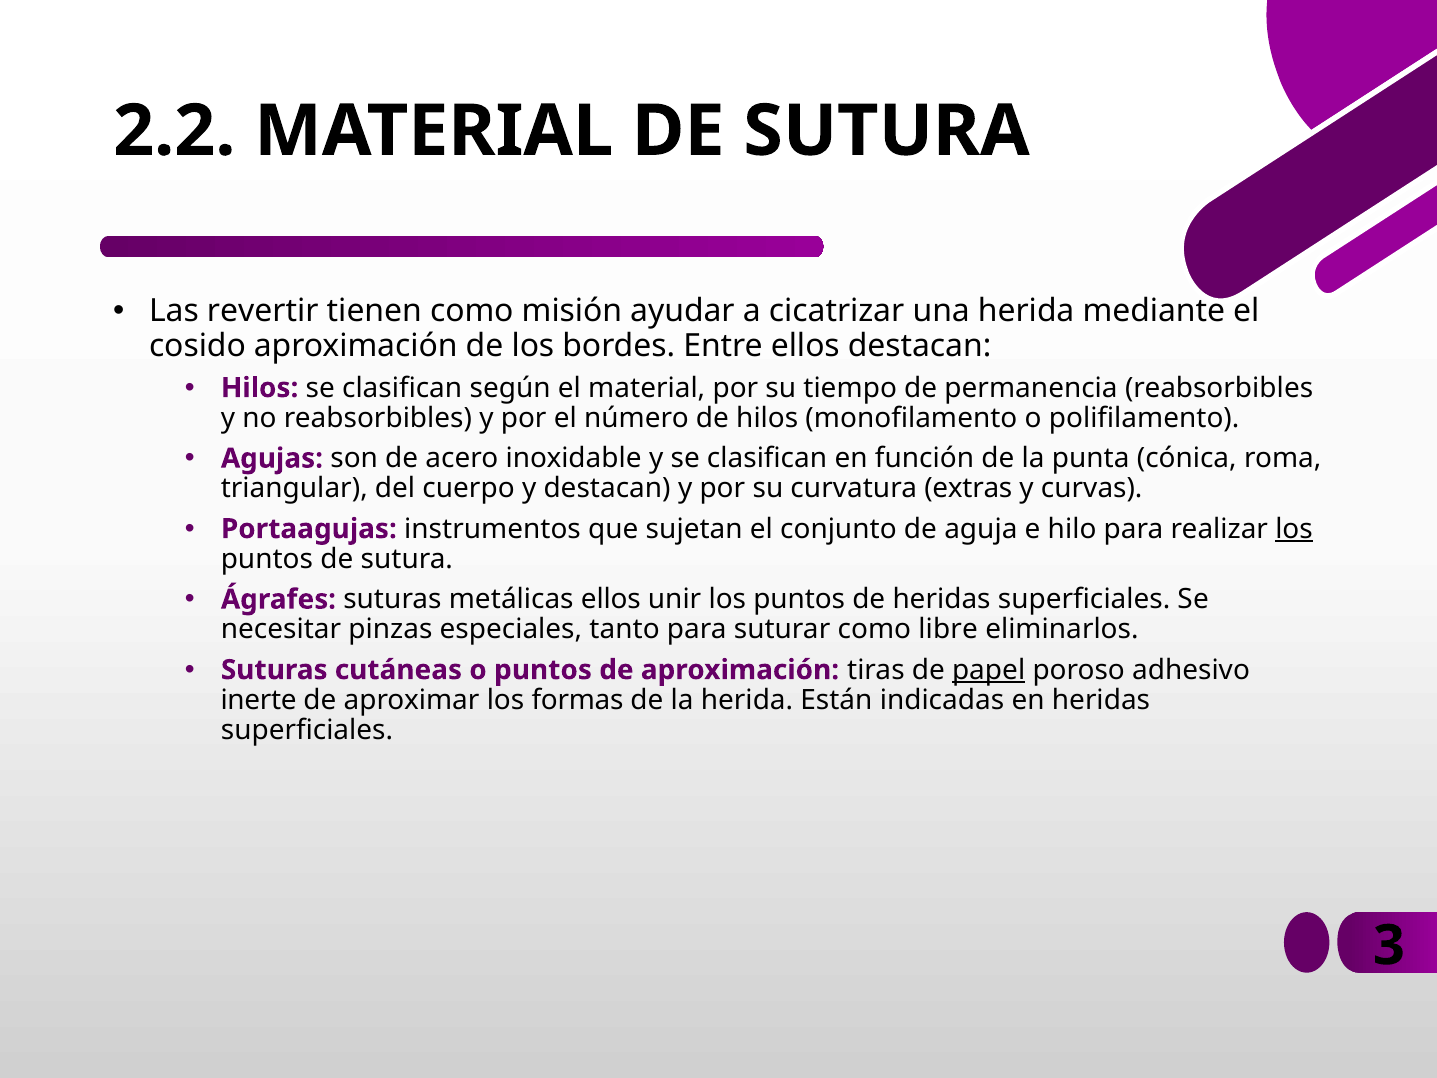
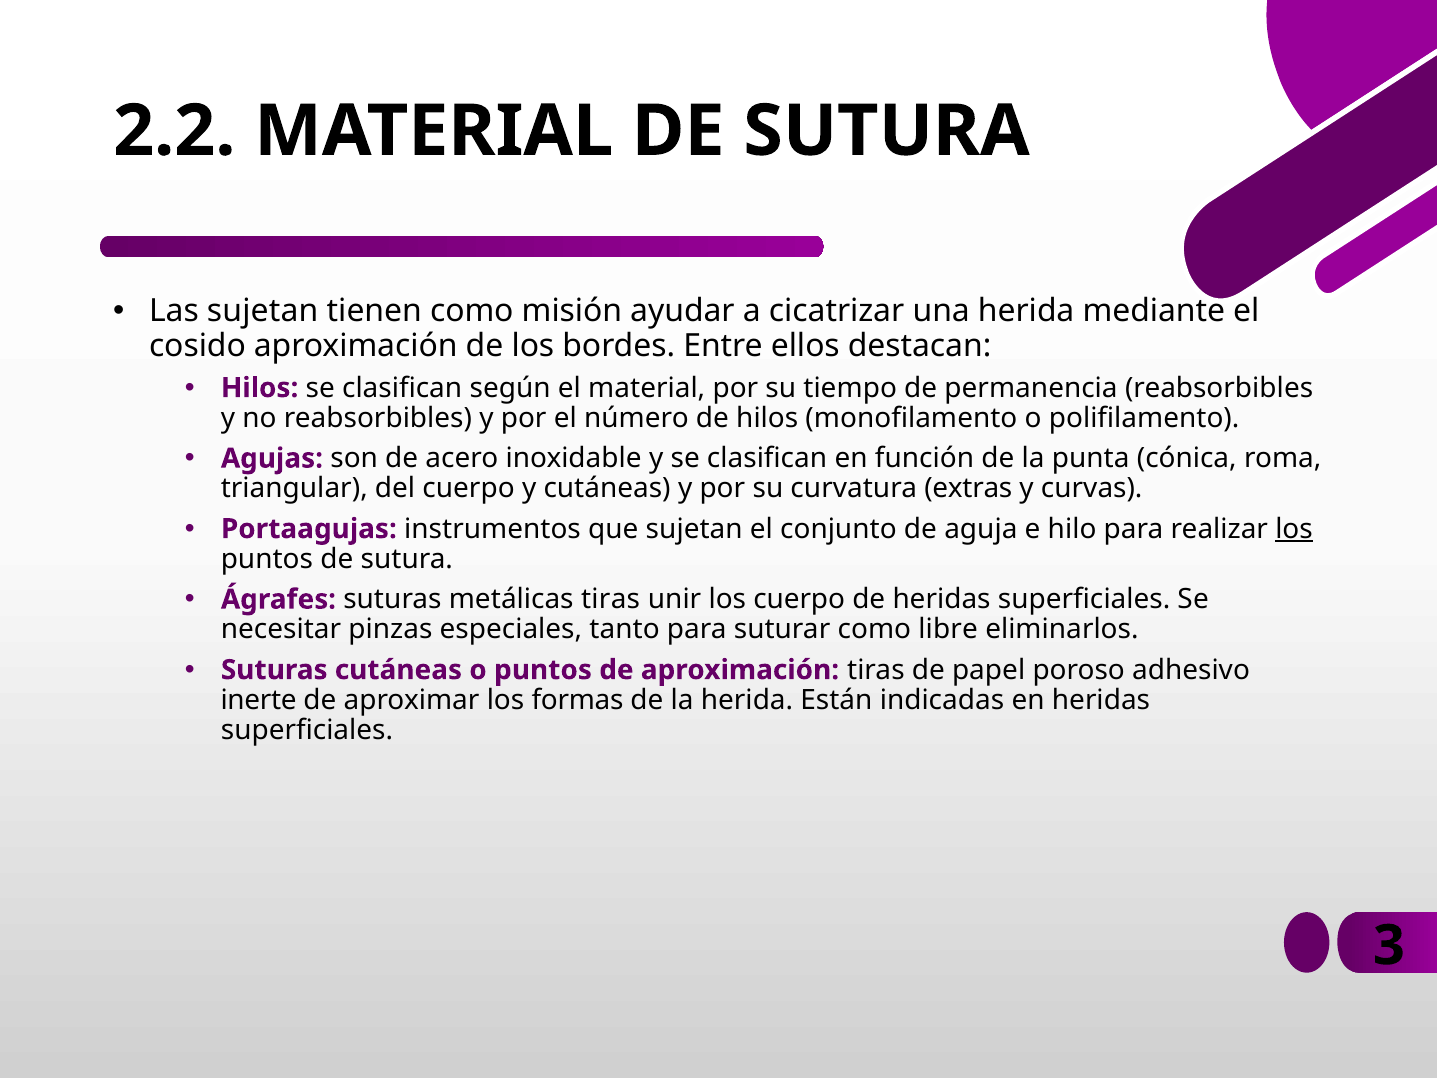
Las revertir: revertir -> sujetan
y destacan: destacan -> cutáneas
metálicas ellos: ellos -> tiras
unir los puntos: puntos -> cuerpo
papel underline: present -> none
